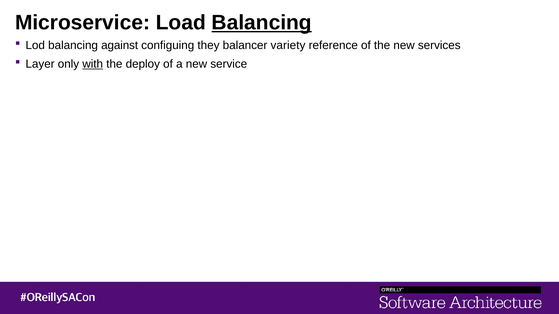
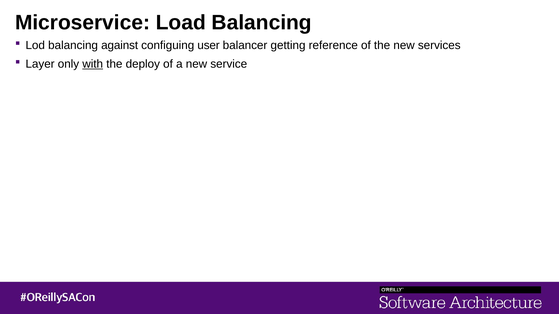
Balancing at (262, 23) underline: present -> none
they: they -> user
variety: variety -> getting
